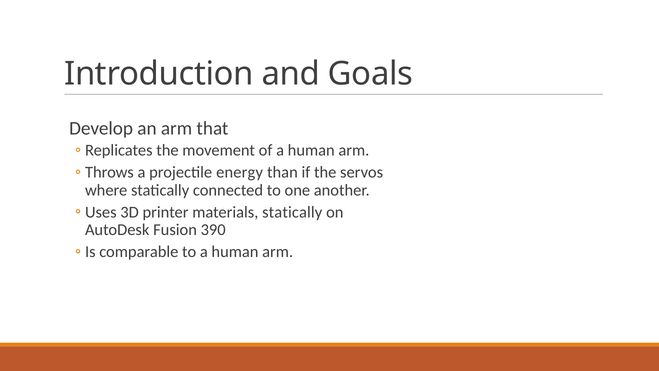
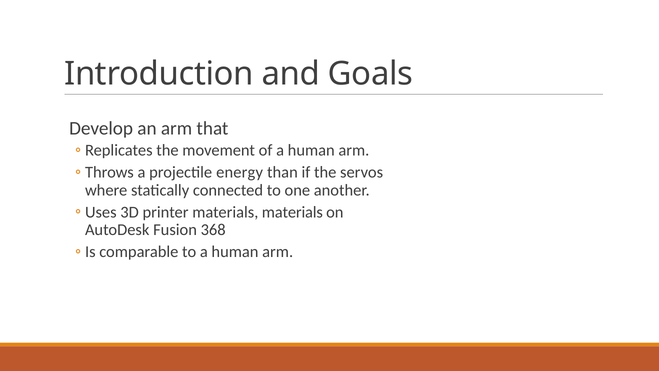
materials statically: statically -> materials
390: 390 -> 368
